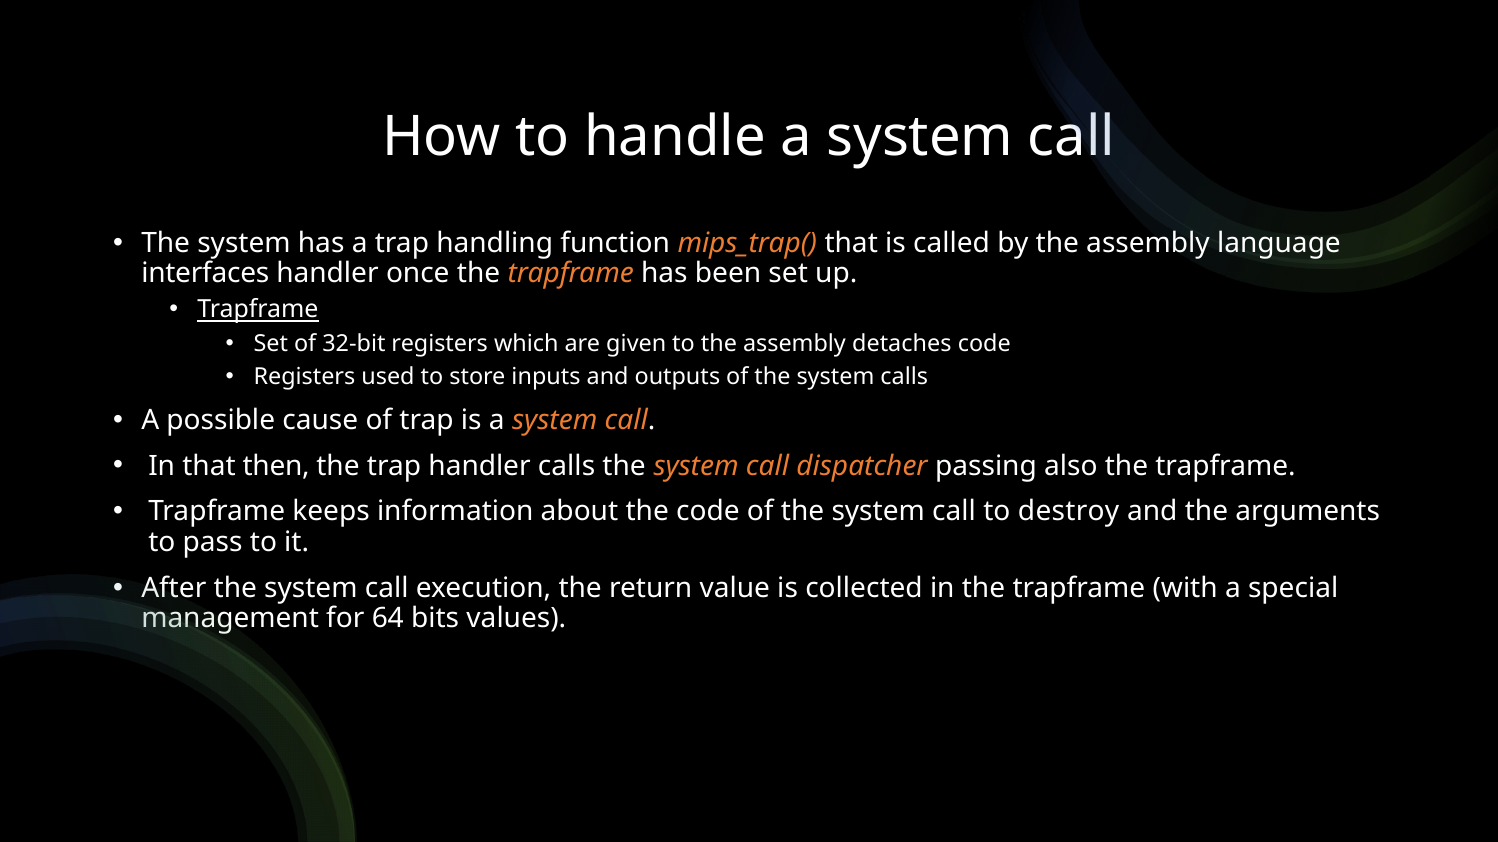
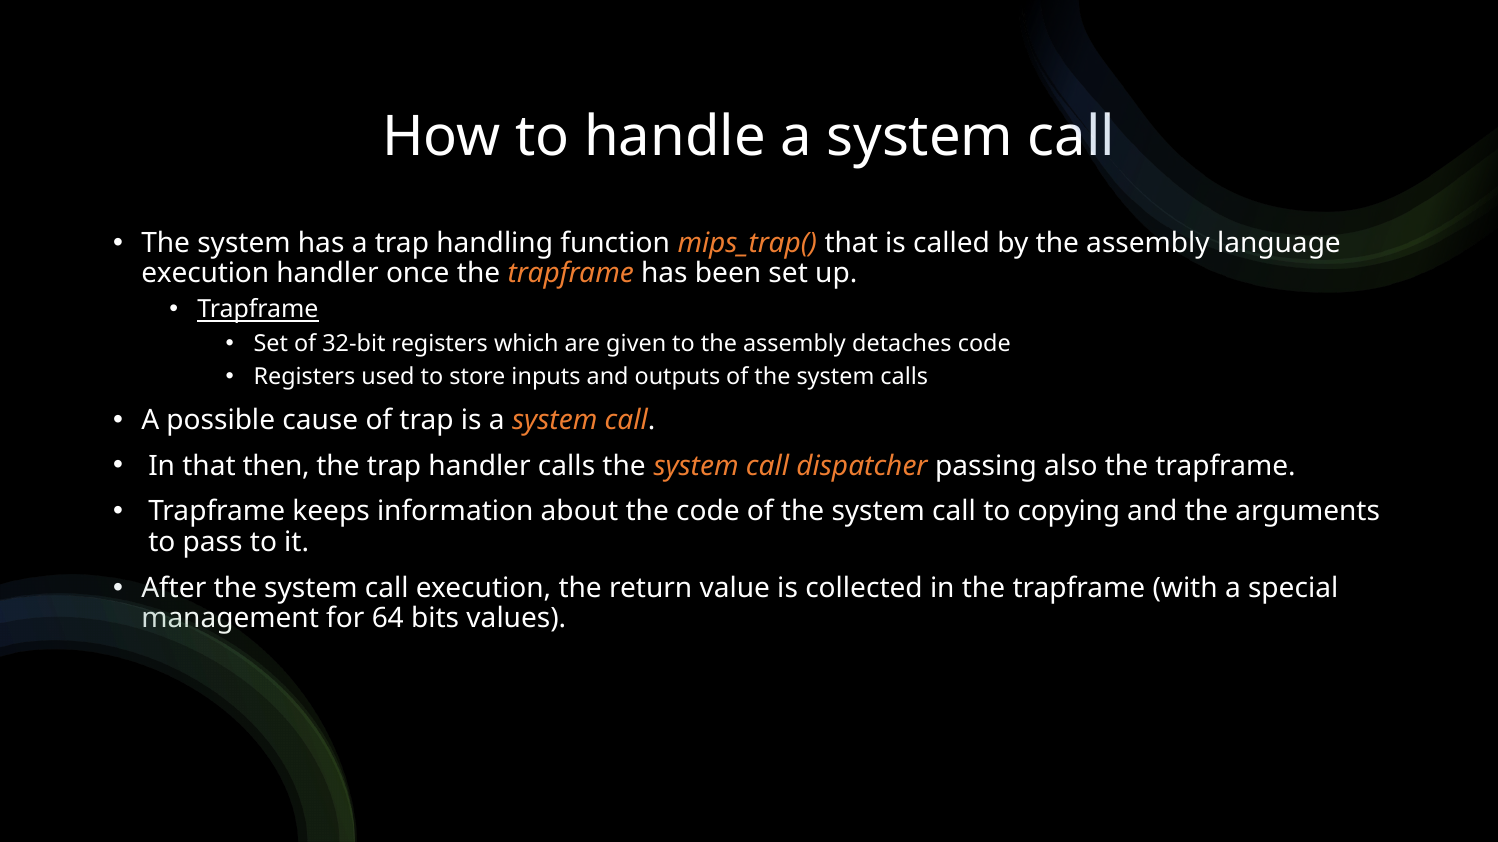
interfaces at (205, 273): interfaces -> execution
destroy: destroy -> copying
